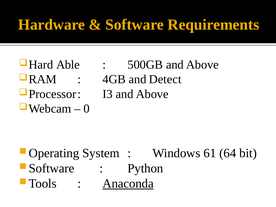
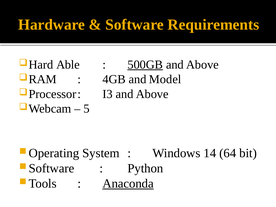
500GB underline: none -> present
Detect: Detect -> Model
0: 0 -> 5
61: 61 -> 14
